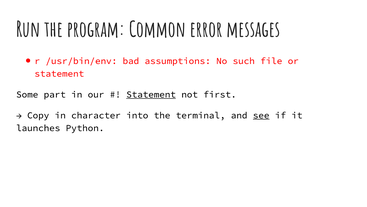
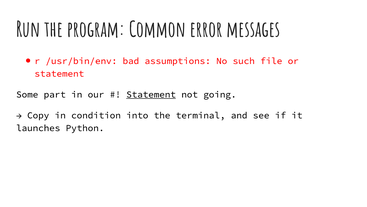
first: first -> going
character: character -> condition
see underline: present -> none
